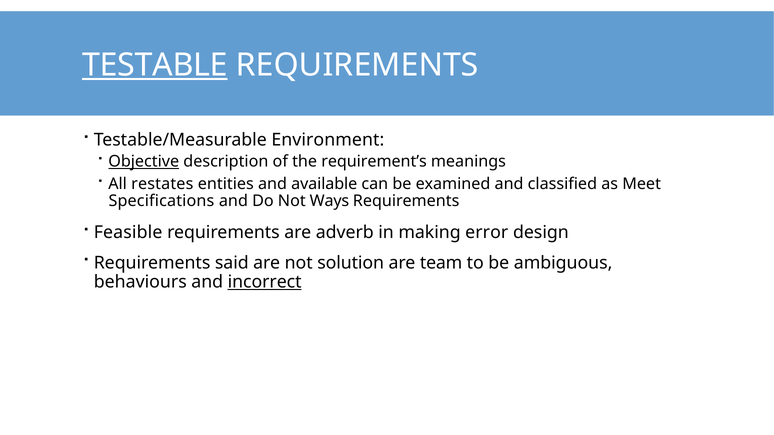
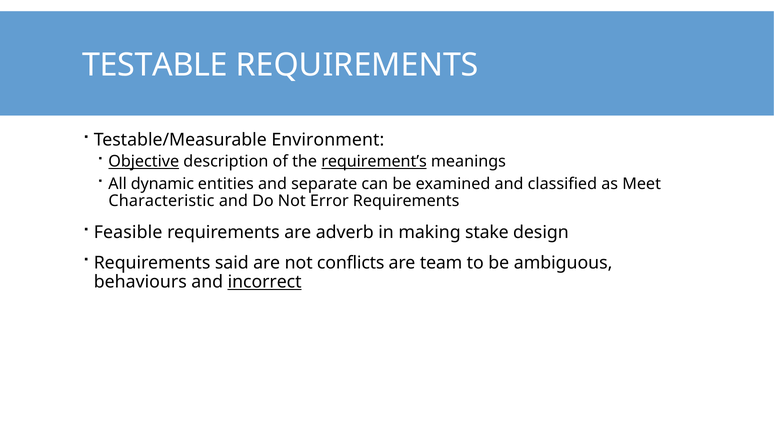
TESTABLE underline: present -> none
requirement’s underline: none -> present
restates: restates -> dynamic
available: available -> separate
Specifications: Specifications -> Characteristic
Ways: Ways -> Error
error: error -> stake
solution: solution -> conflicts
